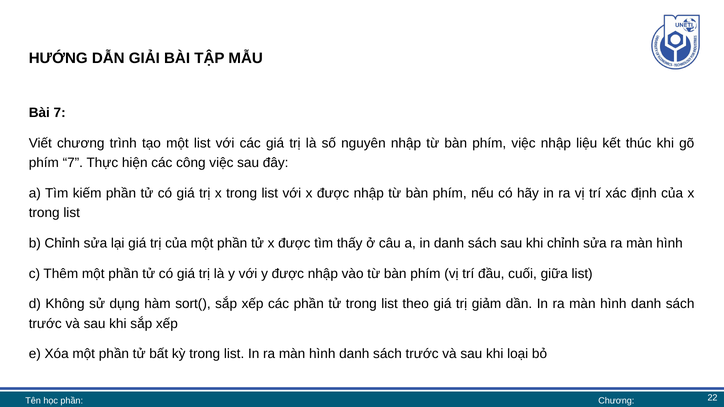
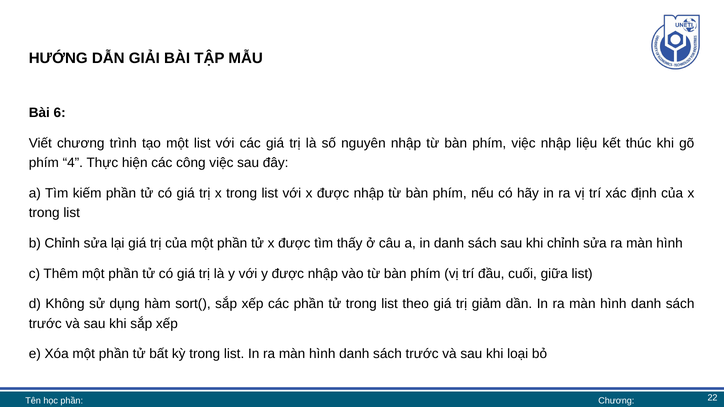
Bài 7: 7 -> 6
phím 7: 7 -> 4
